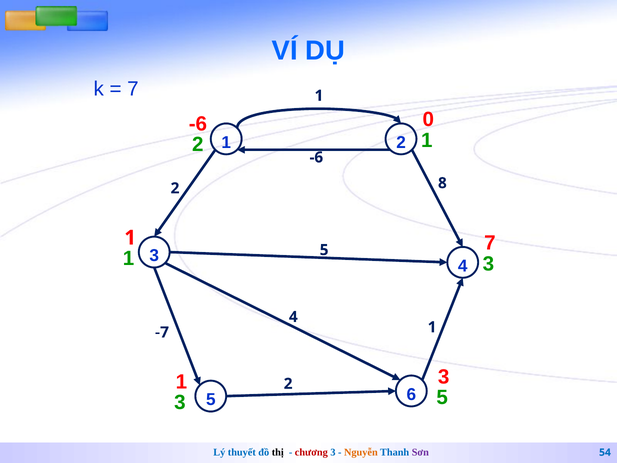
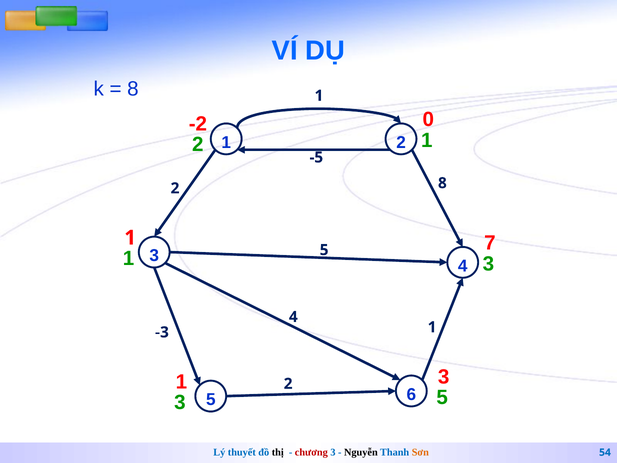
7 at (133, 89): 7 -> 8
-6 at (198, 124): -6 -> -2
-6 at (316, 157): -6 -> -5
-7: -7 -> -3
Nguyễn colour: orange -> black
Sơn colour: purple -> orange
